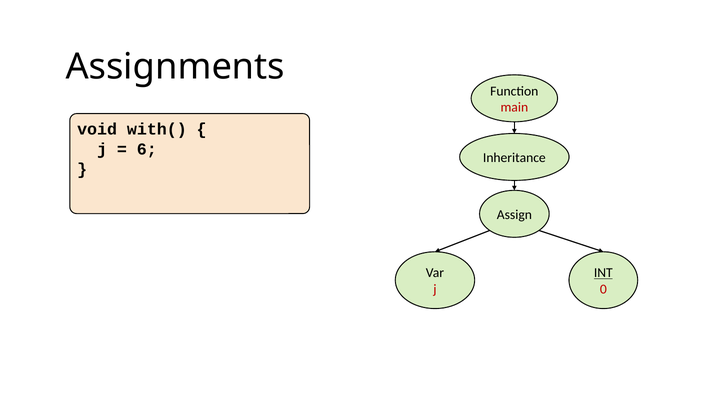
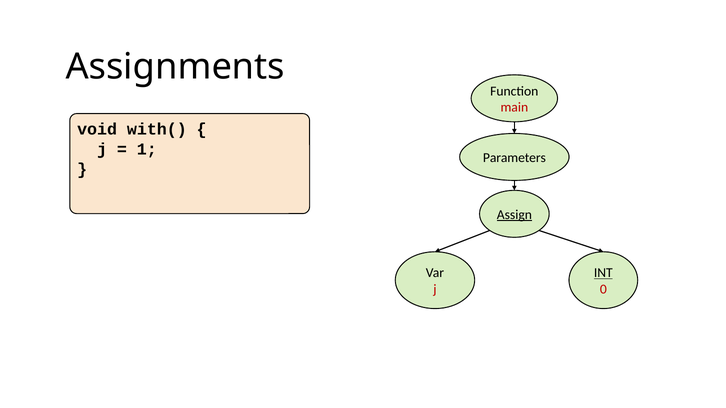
6: 6 -> 1
Inheritance: Inheritance -> Parameters
Assign underline: none -> present
